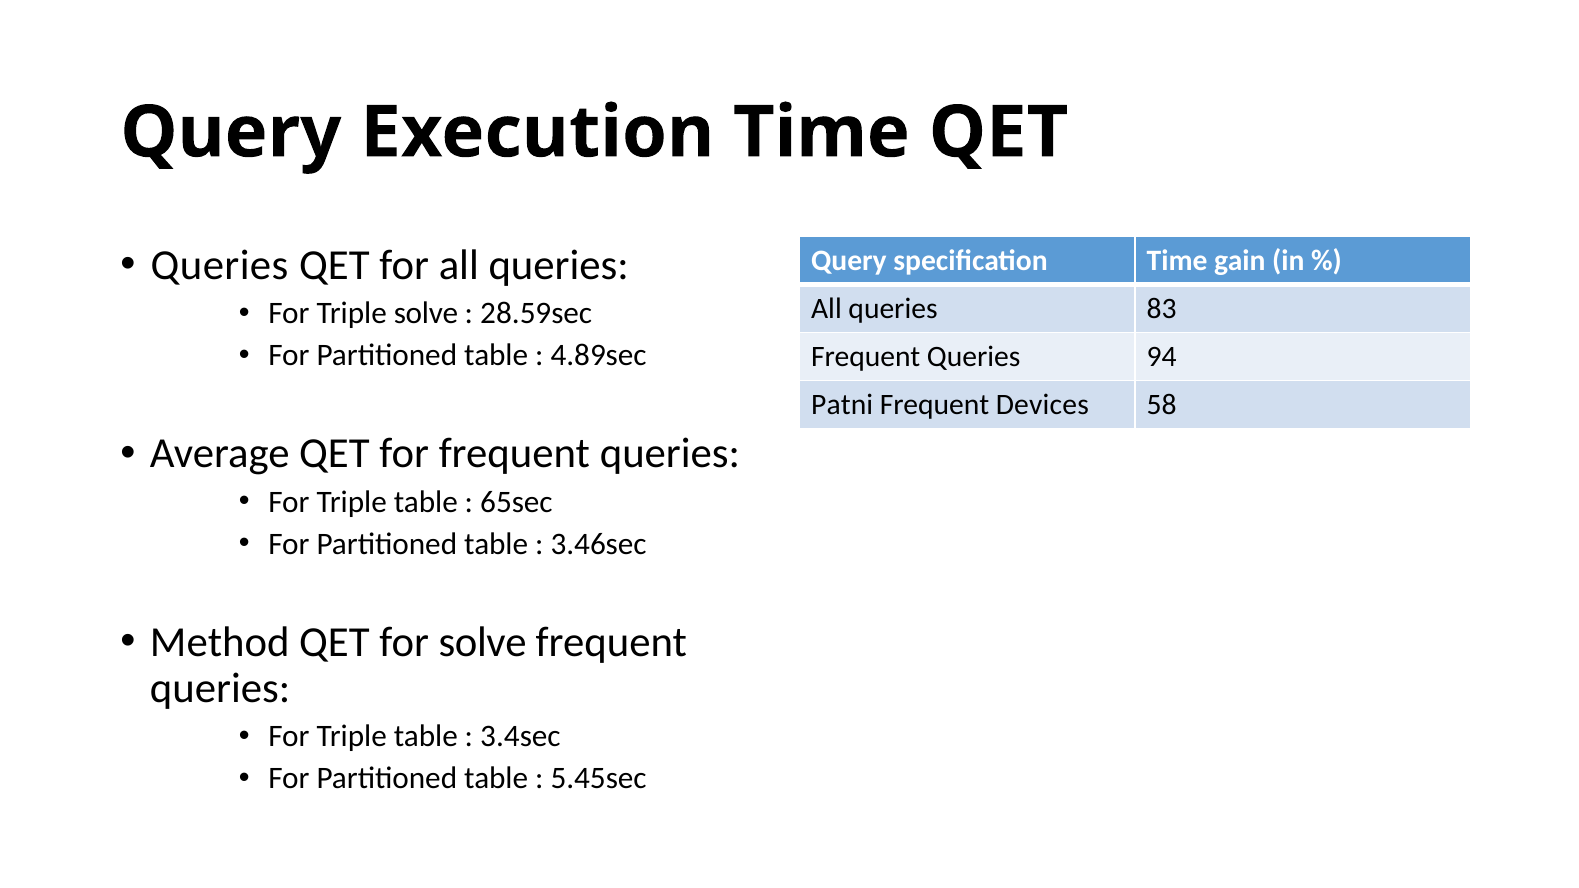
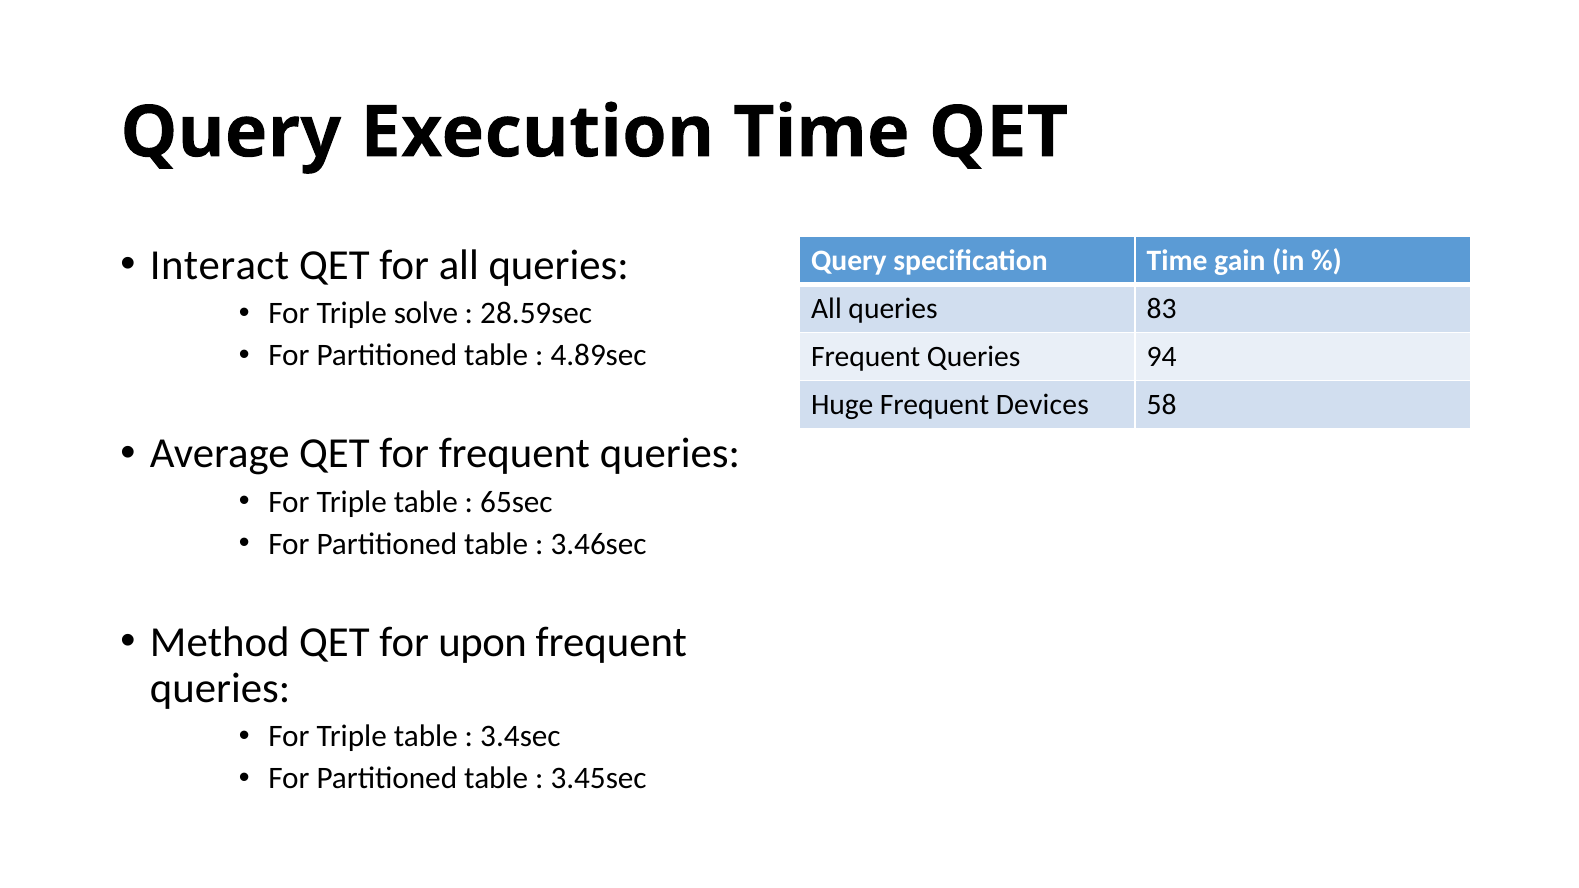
Queries at (220, 265): Queries -> Interact
Patni: Patni -> Huge
for solve: solve -> upon
5.45sec: 5.45sec -> 3.45sec
